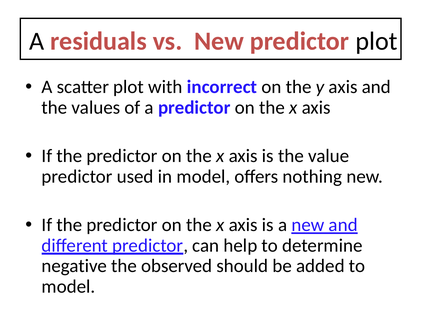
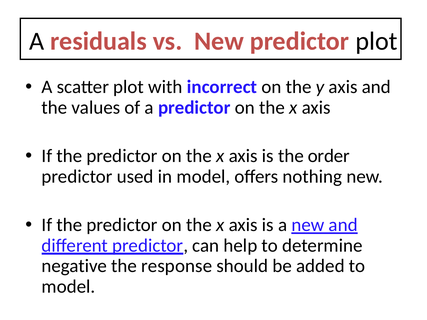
value: value -> order
observed: observed -> response
